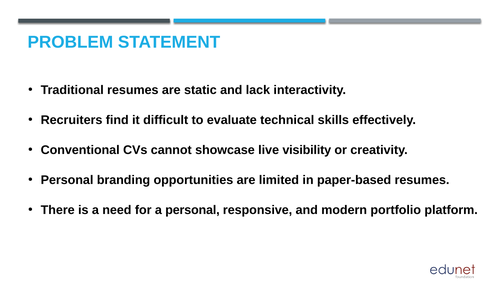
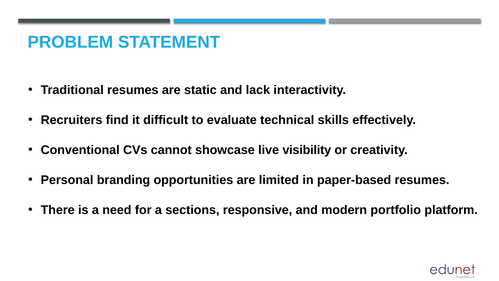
a personal: personal -> sections
